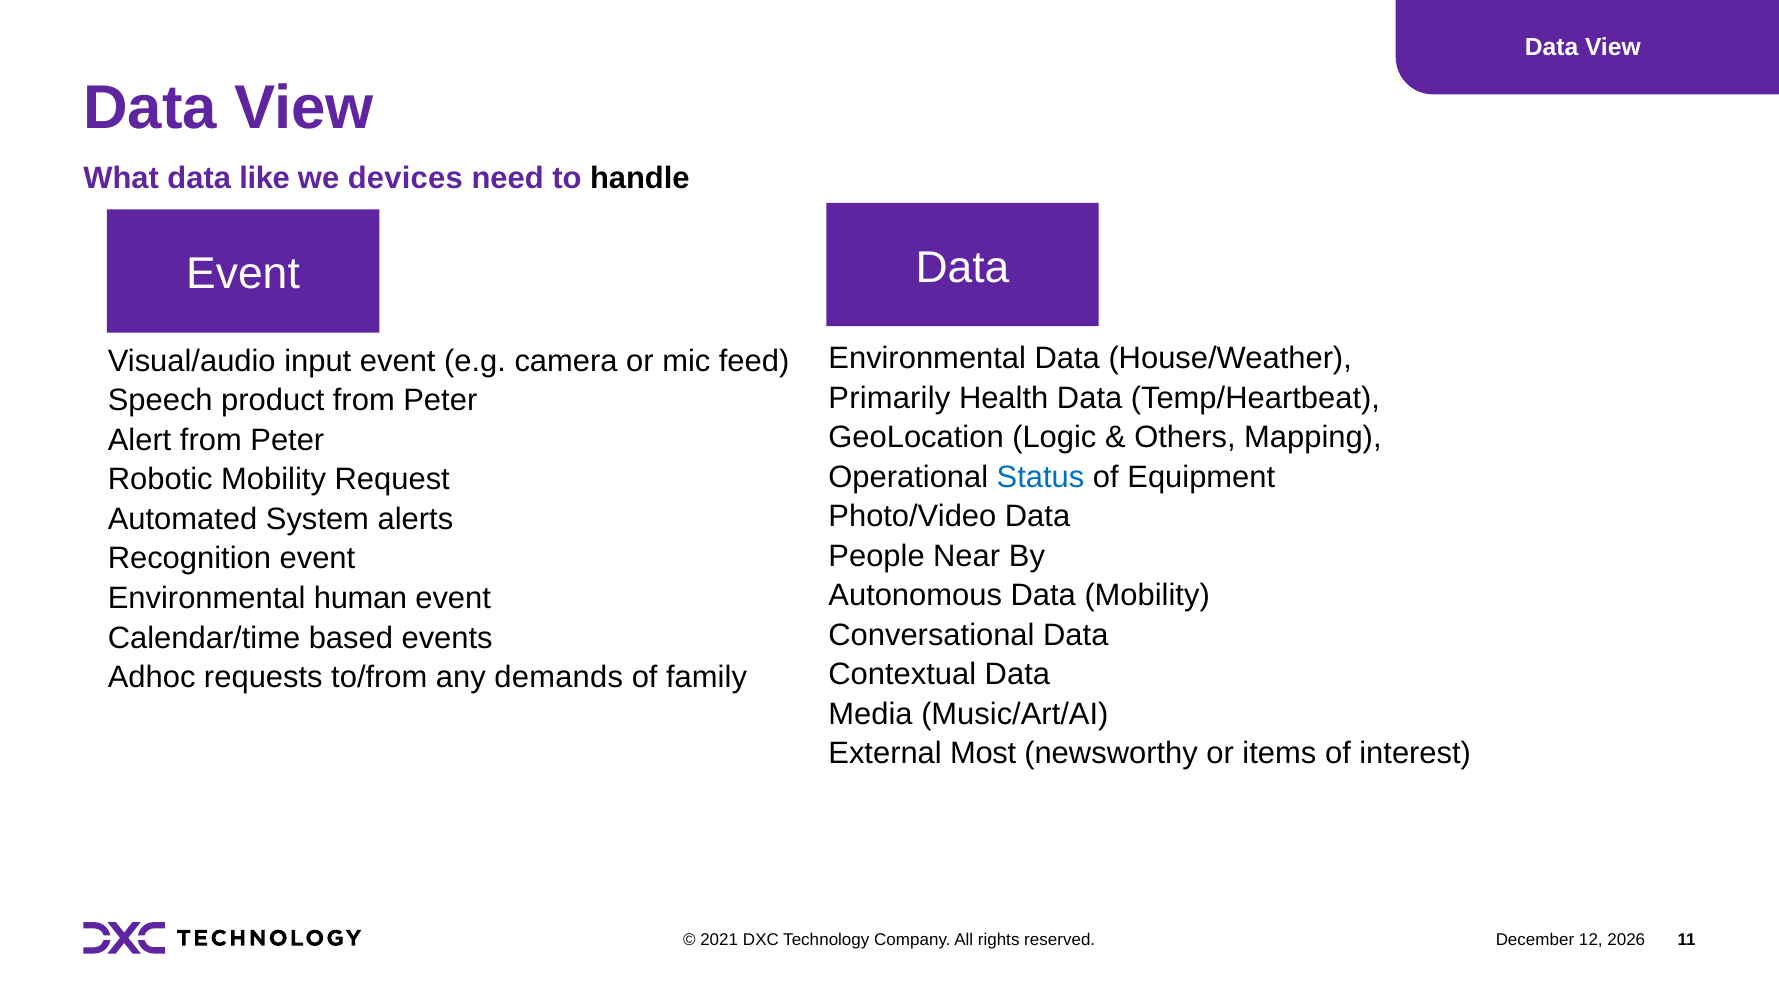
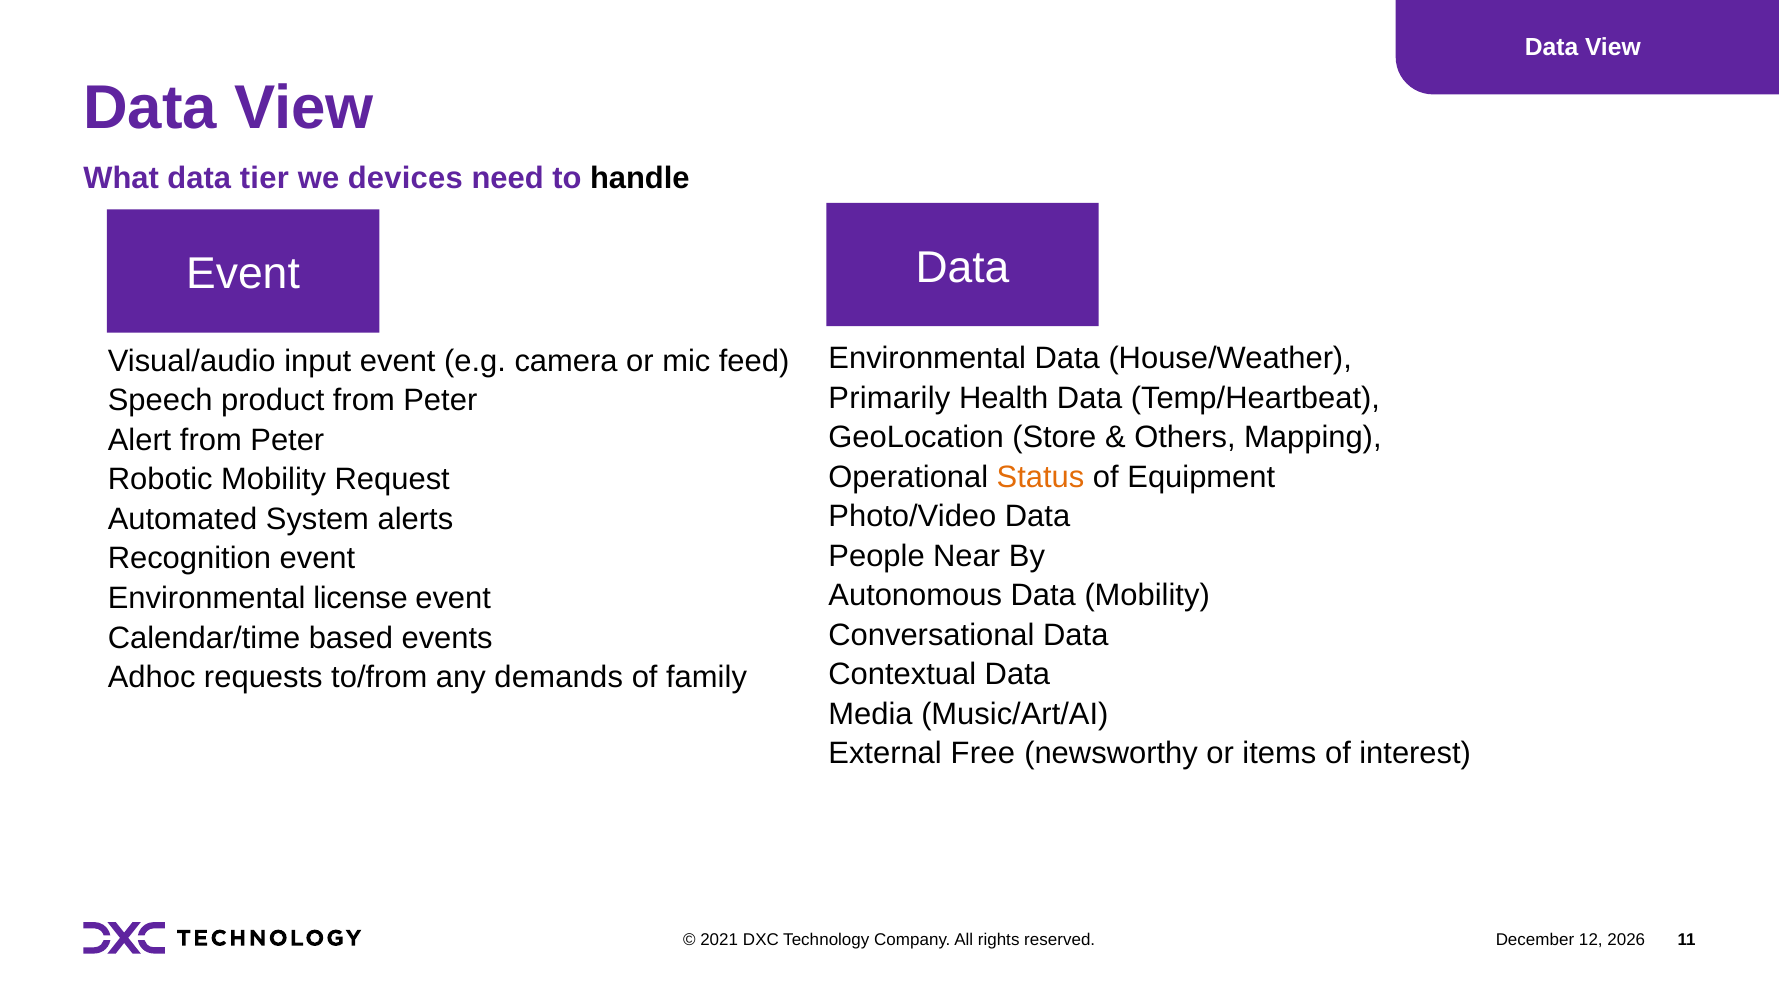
like: like -> tier
Logic: Logic -> Store
Status colour: blue -> orange
human: human -> license
Most: Most -> Free
